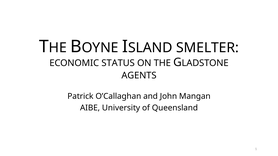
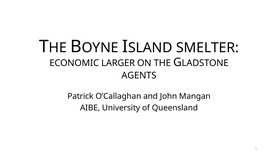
STATUS: STATUS -> LARGER
